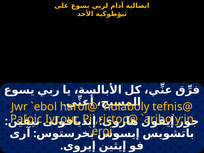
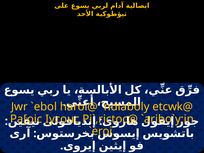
tefnis@: tefnis@ -> etcwk@
